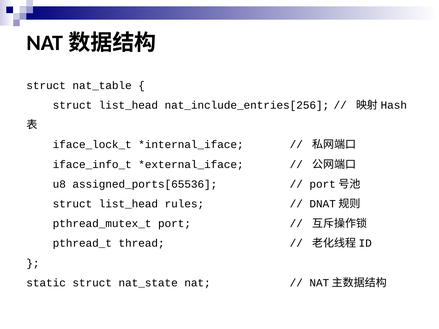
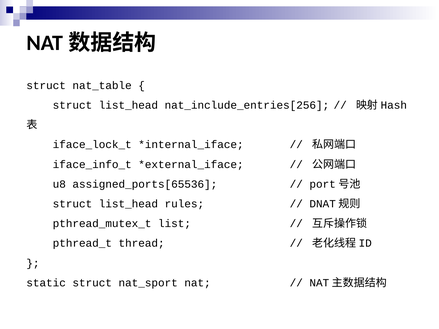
port: port -> list
nat_state: nat_state -> nat_sport
